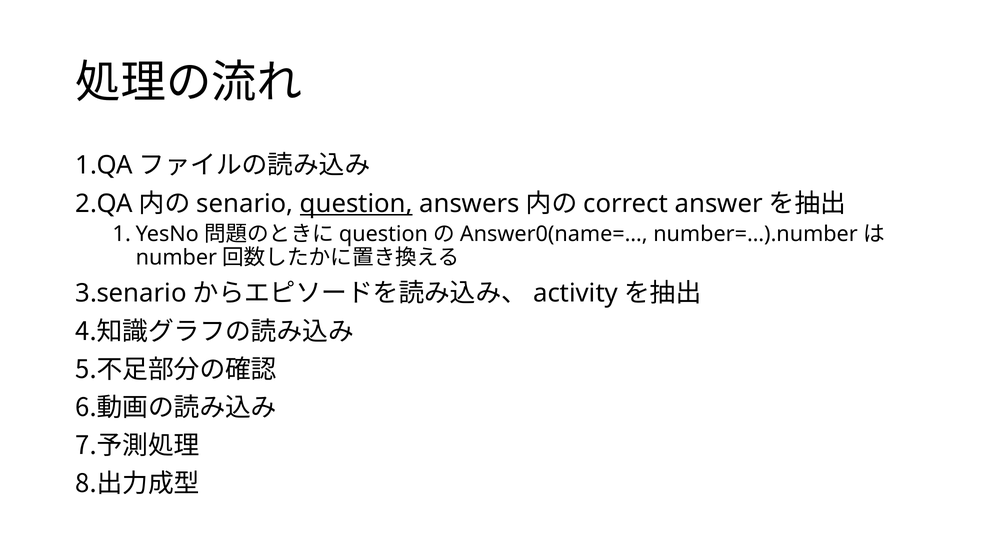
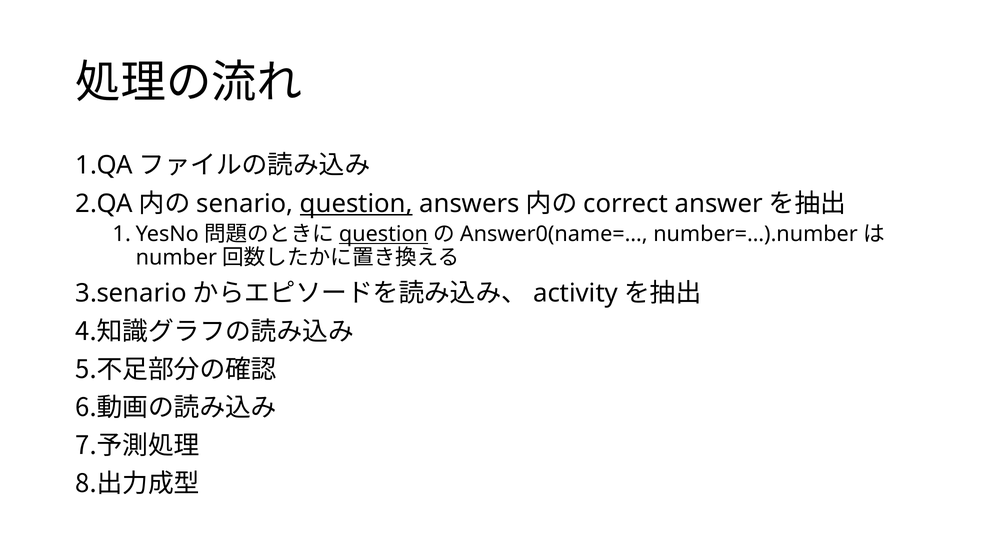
question at (383, 234) underline: none -> present
